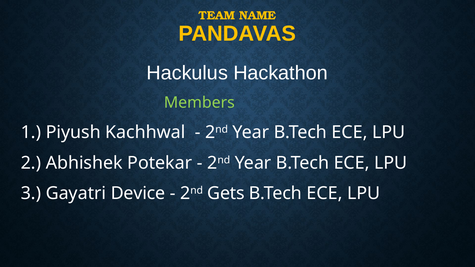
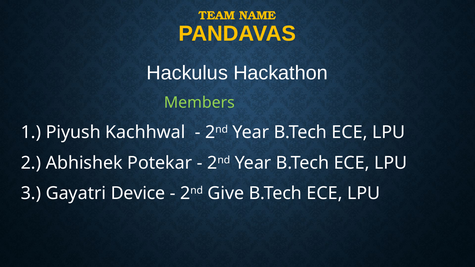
Gets: Gets -> Give
